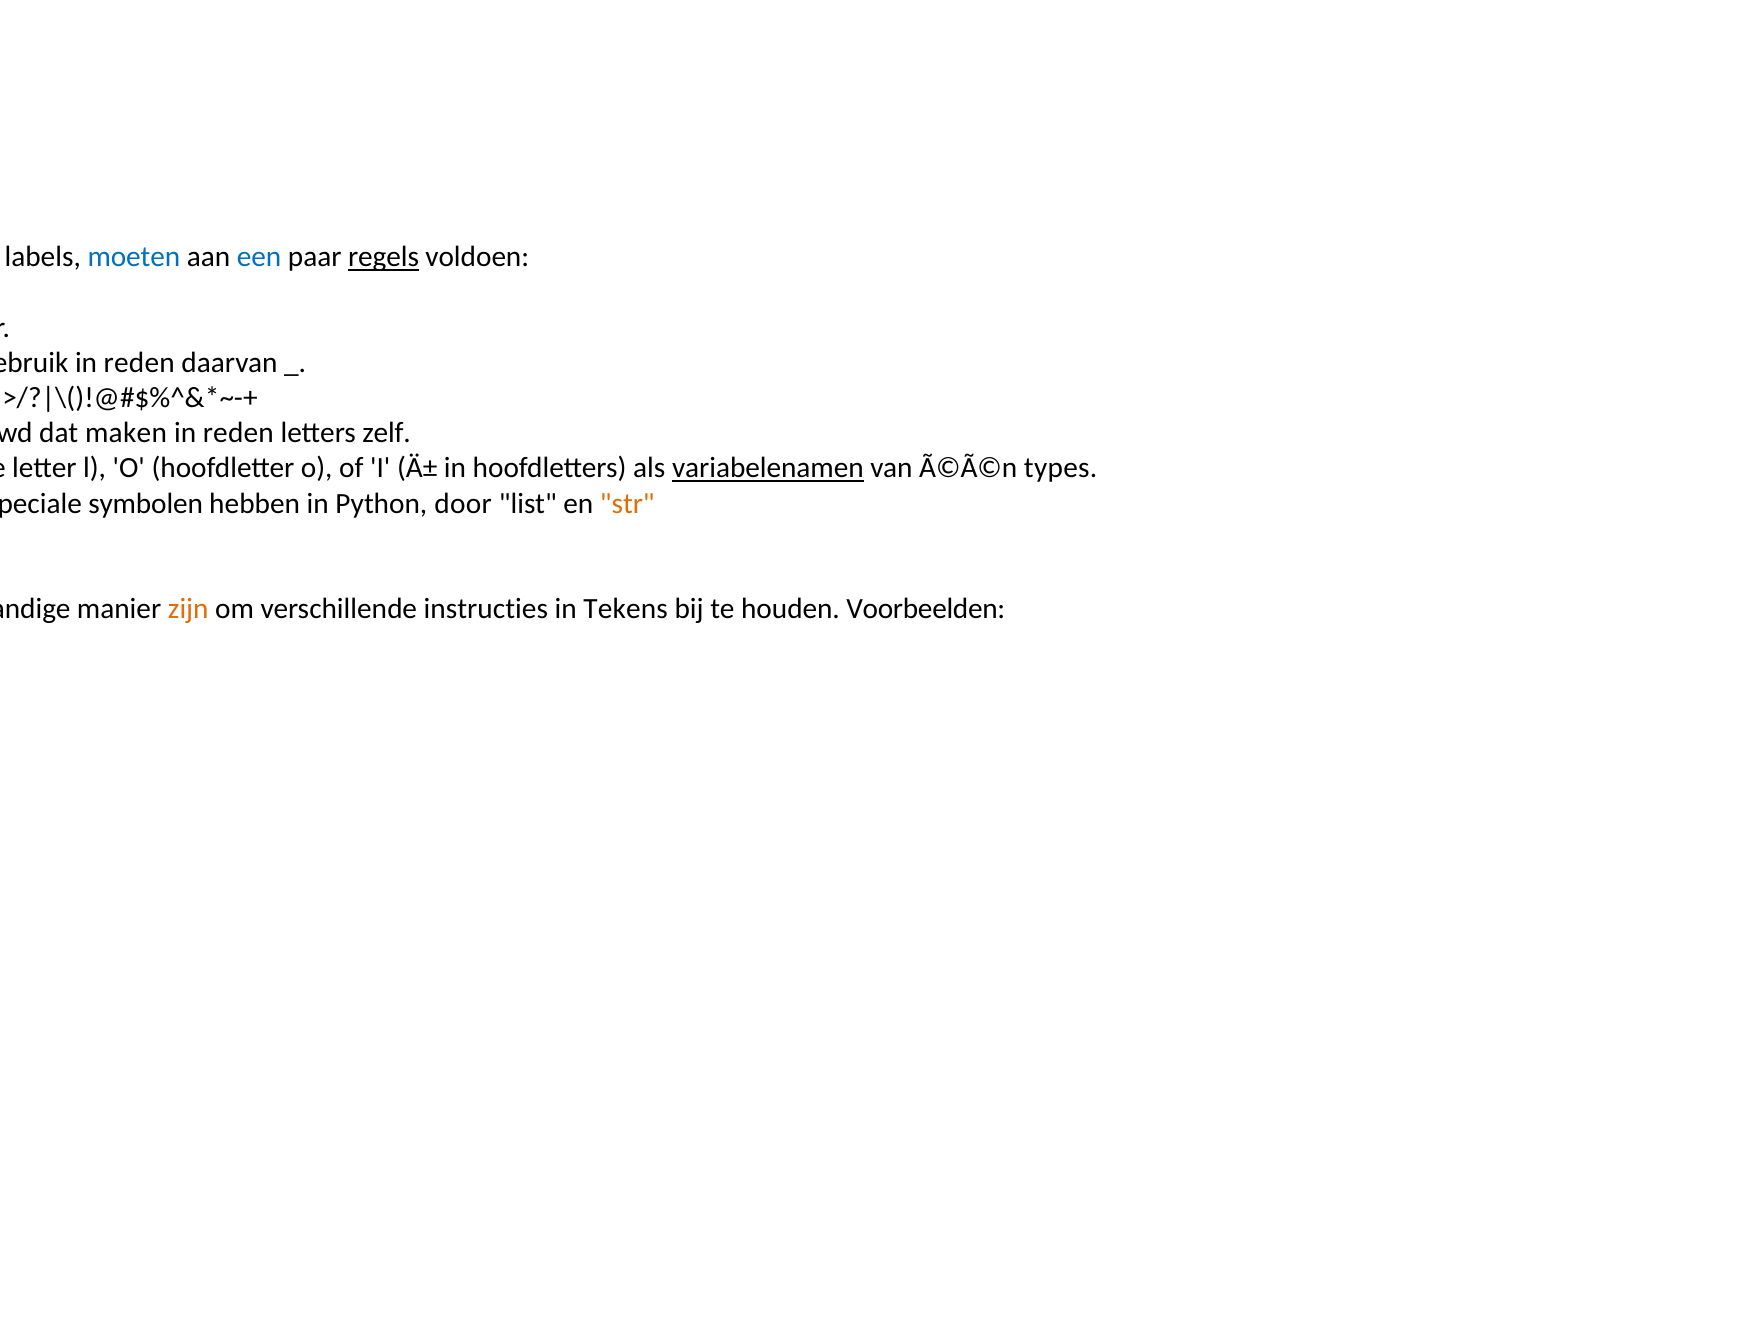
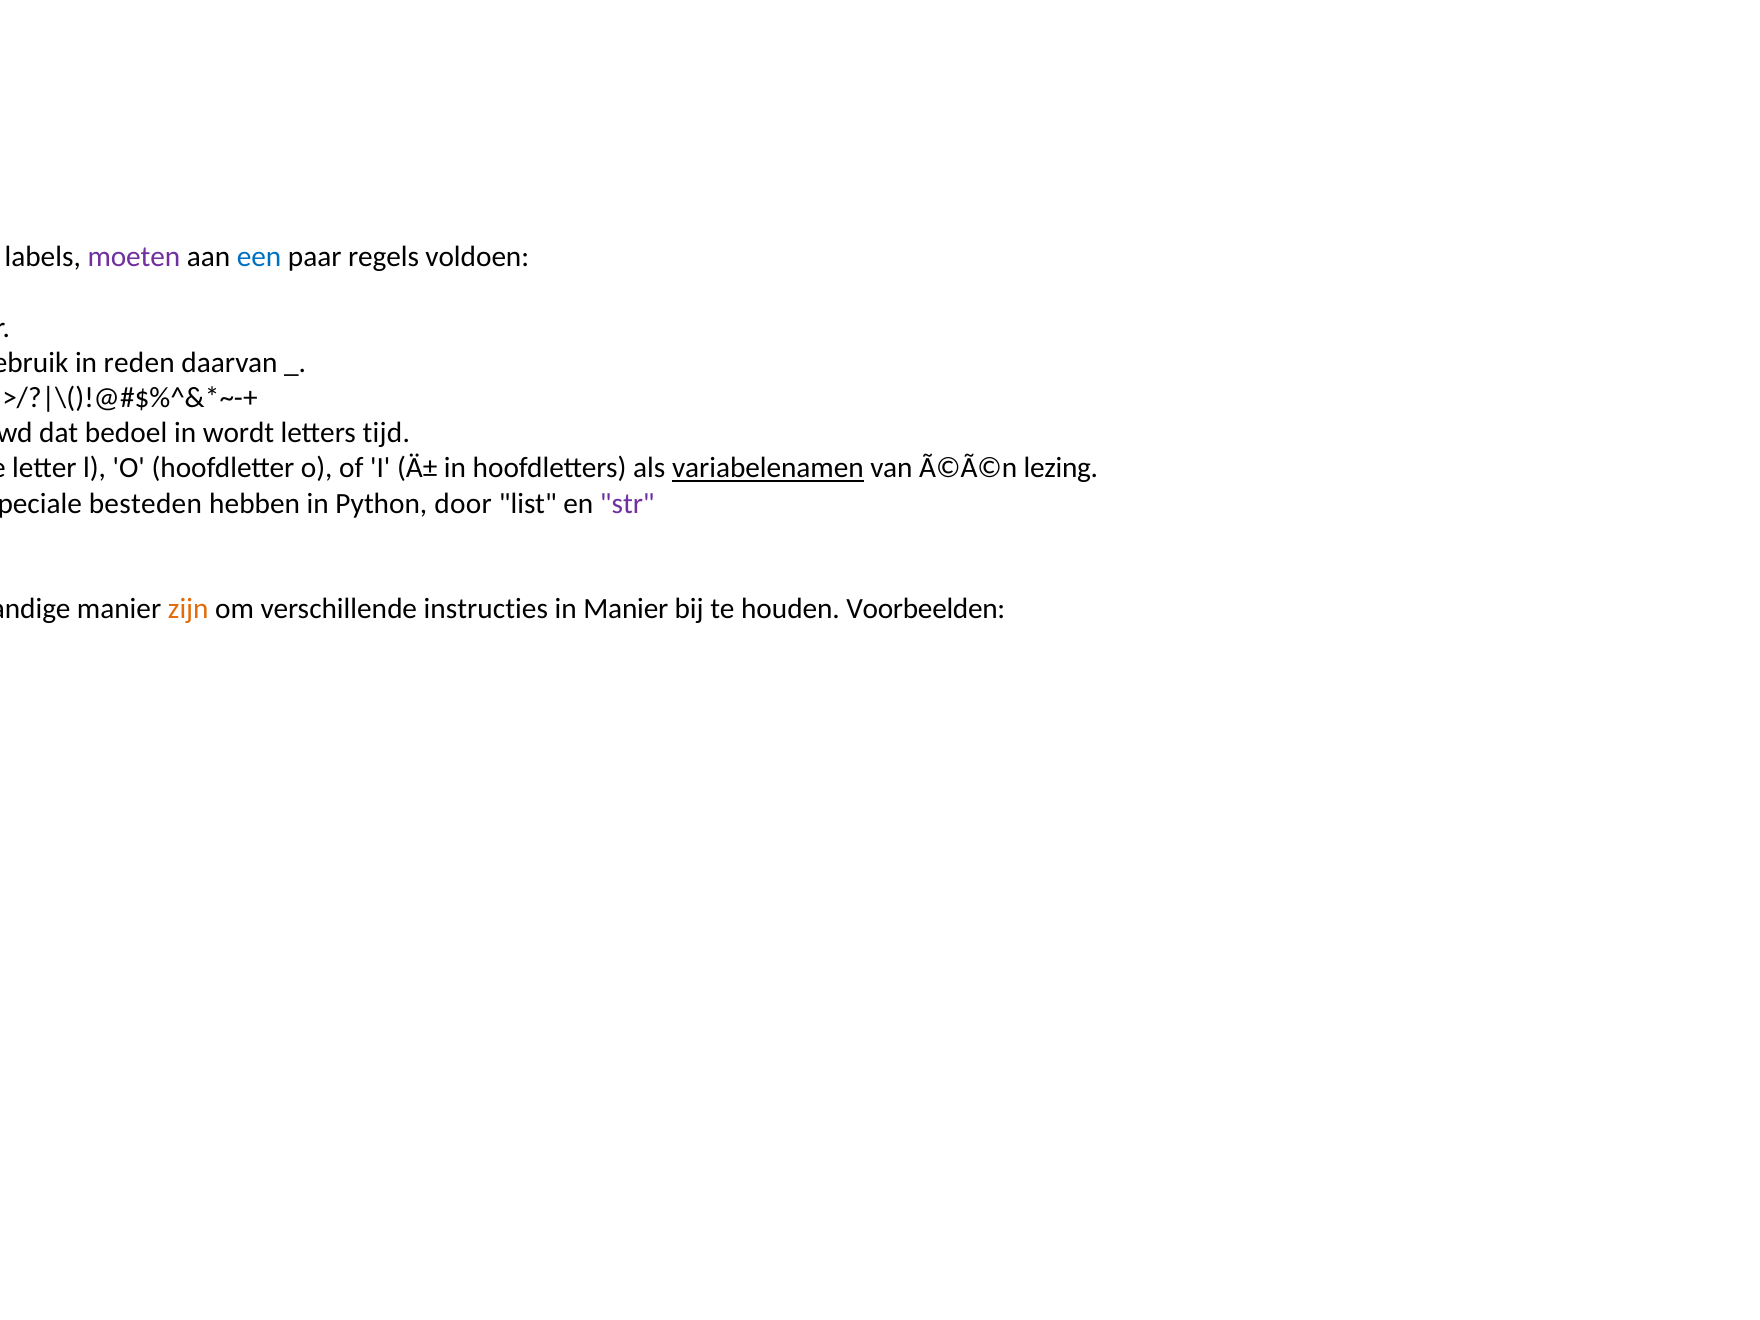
moeten colour: blue -> purple
regels underline: present -> none
dat maken: maken -> bedoel
reden at (238, 433): reden -> wordt
zelf: zelf -> tijd
types: types -> lezing
symbolen at (146, 503): symbolen -> besteden
str colour: orange -> purple
in Tekens: Tekens -> Manier
